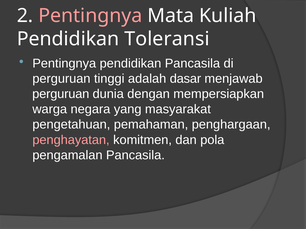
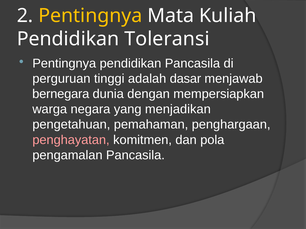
Pentingnya at (90, 16) colour: pink -> yellow
perguruan at (61, 94): perguruan -> bernegara
masyarakat: masyarakat -> menjadikan
